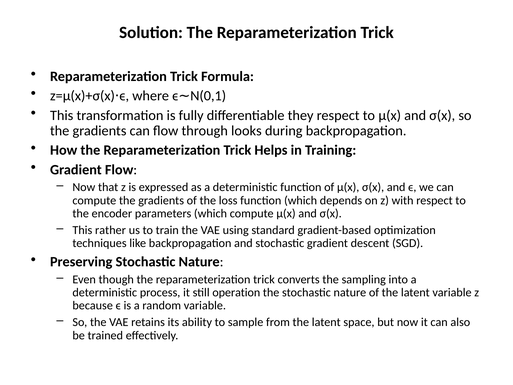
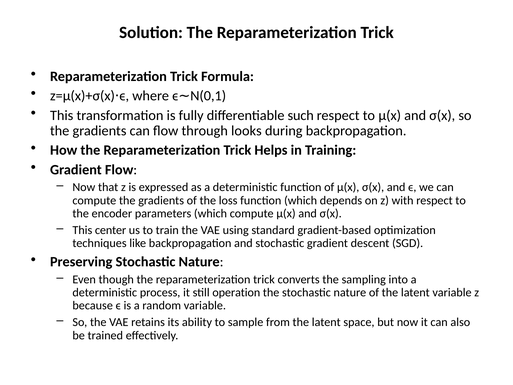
they: they -> such
rather: rather -> center
